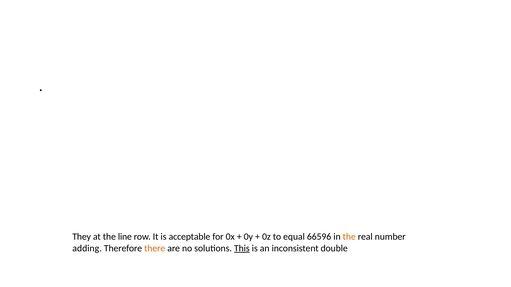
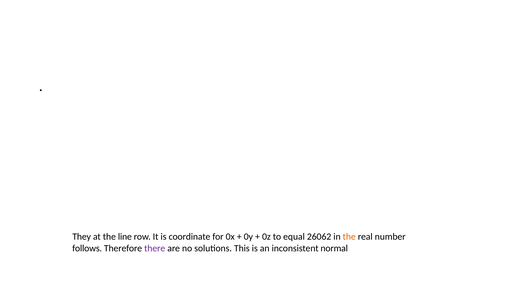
acceptable: acceptable -> coordinate
66596: 66596 -> 26062
adding: adding -> follows
there colour: orange -> purple
This underline: present -> none
double: double -> normal
